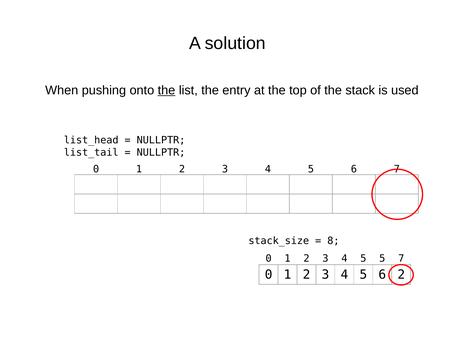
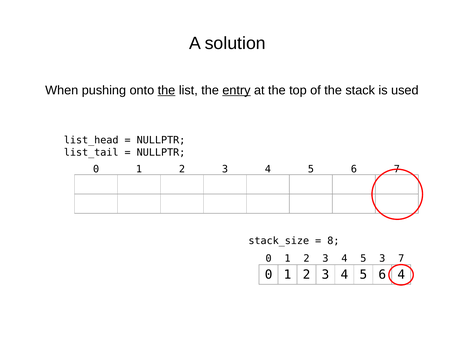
entry underline: none -> present
5 5: 5 -> 3
6 2: 2 -> 4
